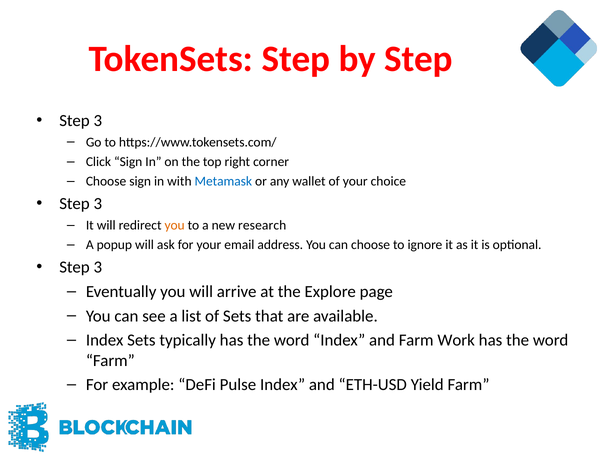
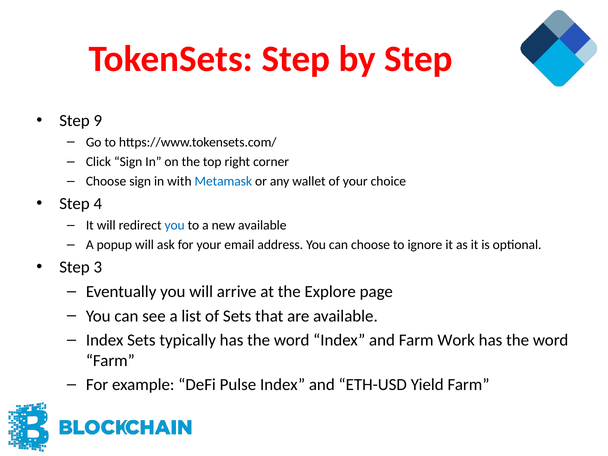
3 at (98, 121): 3 -> 9
3 at (98, 204): 3 -> 4
you at (175, 225) colour: orange -> blue
new research: research -> available
